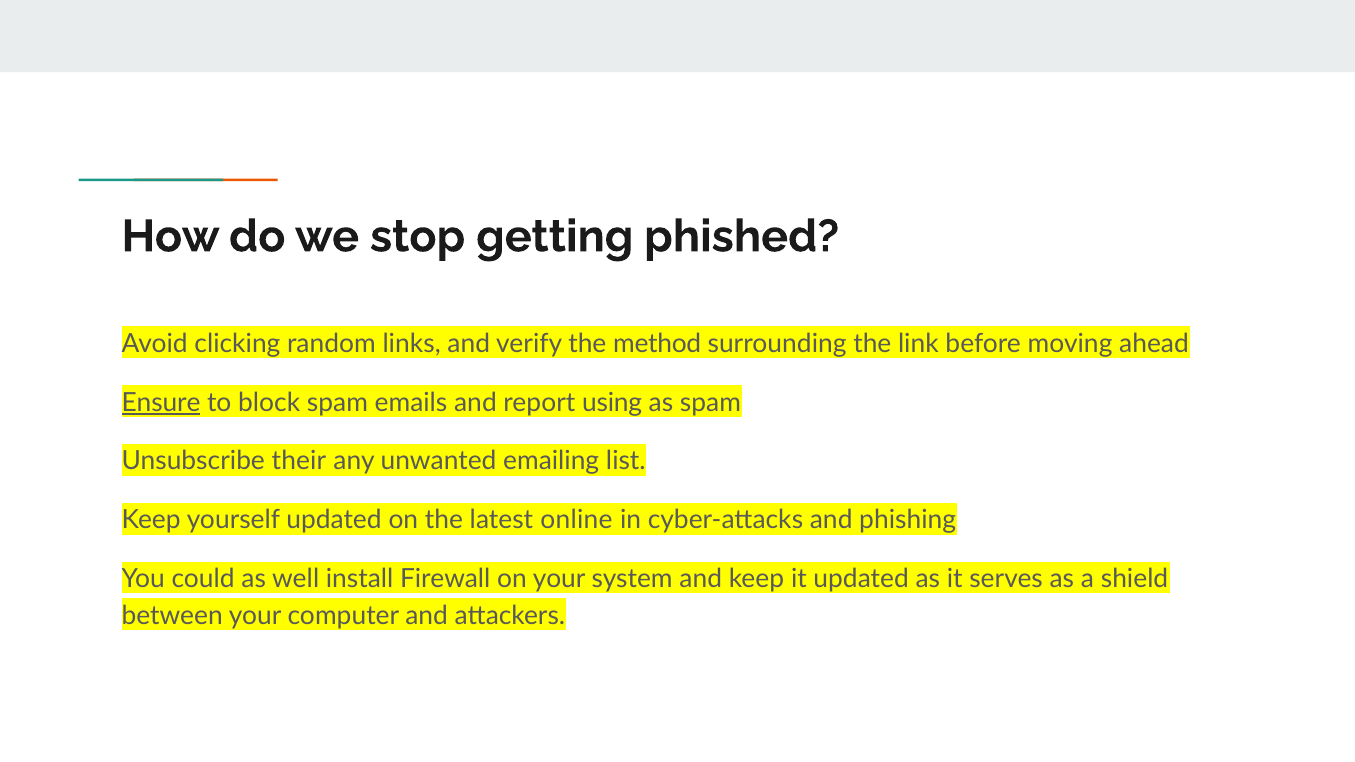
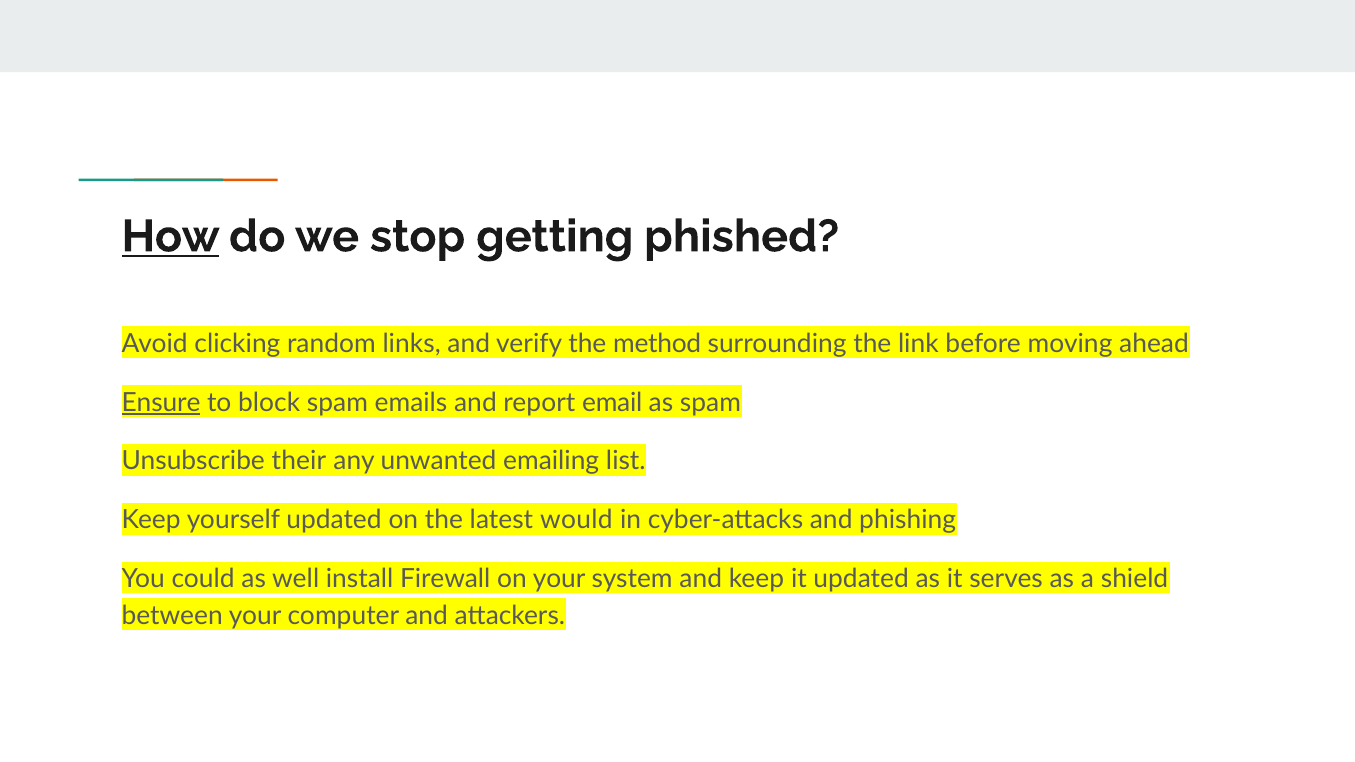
How underline: none -> present
using: using -> email
online: online -> would
